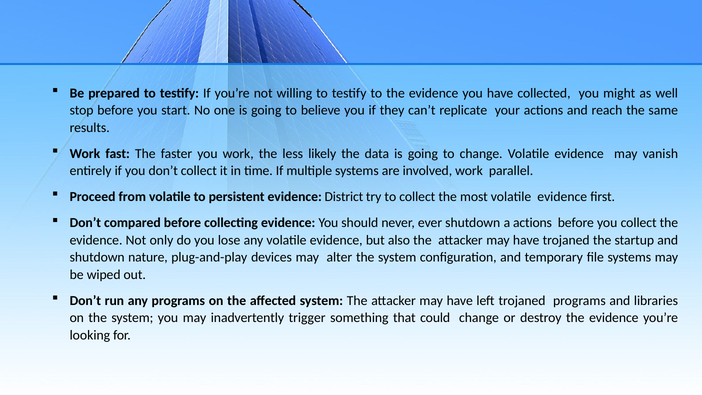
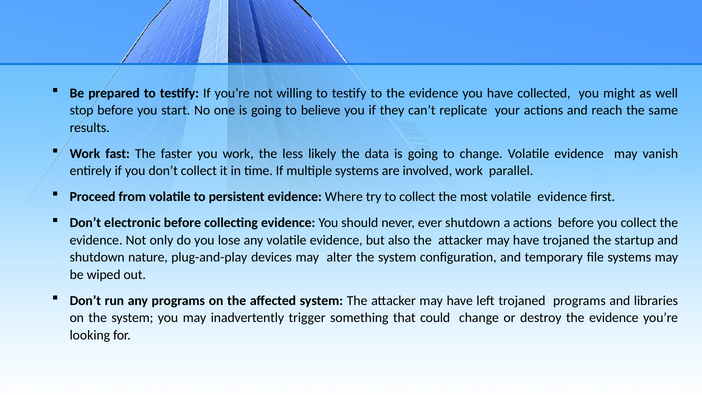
District: District -> Where
compared: compared -> electronic
